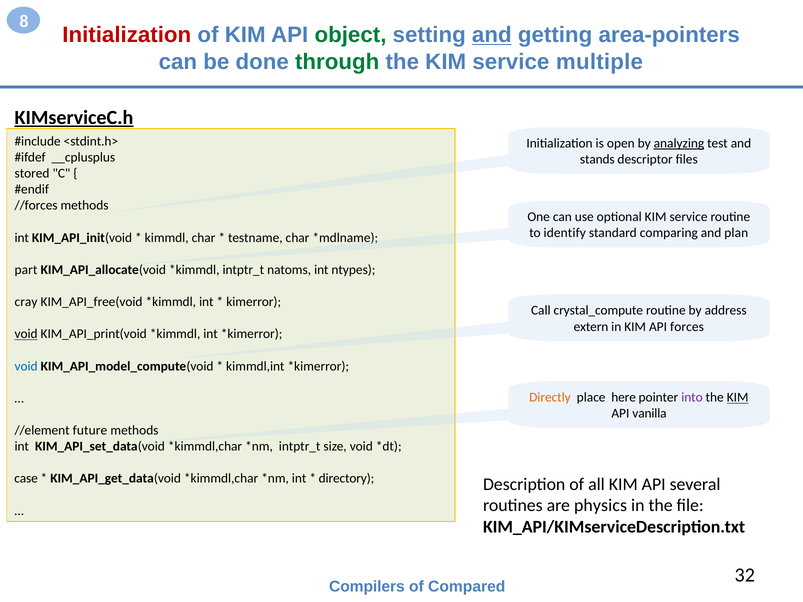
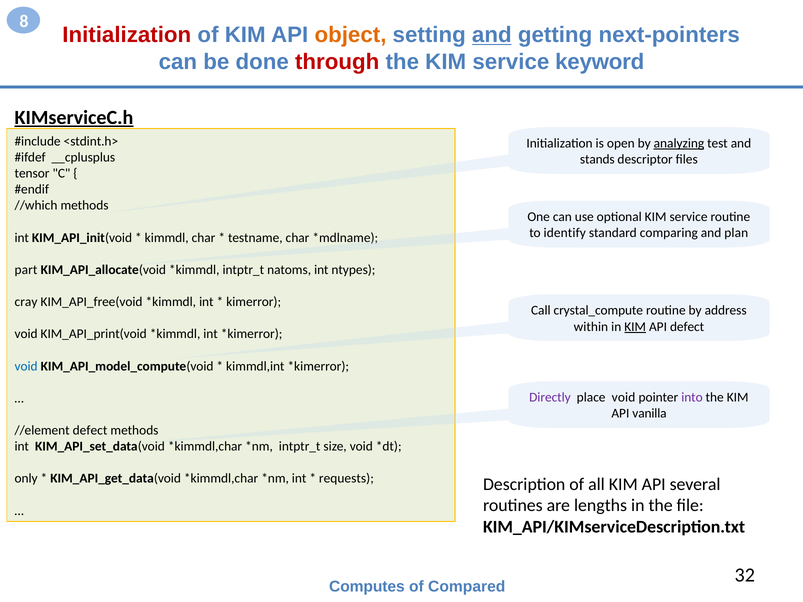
object colour: green -> orange
area-pointers: area-pointers -> next-pointers
through colour: green -> red
multiple: multiple -> keyword
stored: stored -> tensor
//forces: //forces -> //which
extern: extern -> within
KIM at (635, 327) underline: none -> present
API forces: forces -> defect
void at (26, 334) underline: present -> none
Directly colour: orange -> purple
place here: here -> void
KIM at (738, 398) underline: present -> none
//element future: future -> defect
case: case -> only
directory: directory -> requests
physics: physics -> lengths
Compilers: Compilers -> Computes
